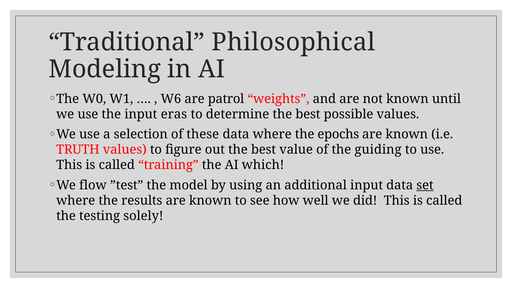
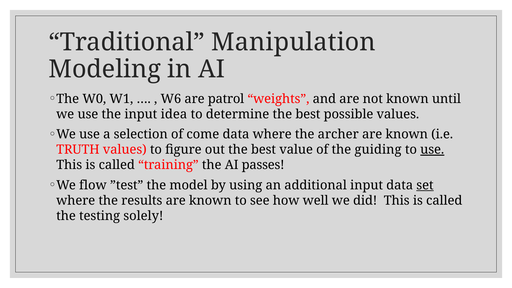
Philosophical: Philosophical -> Manipulation
eras: eras -> idea
these: these -> come
epochs: epochs -> archer
use at (432, 150) underline: none -> present
which: which -> passes
